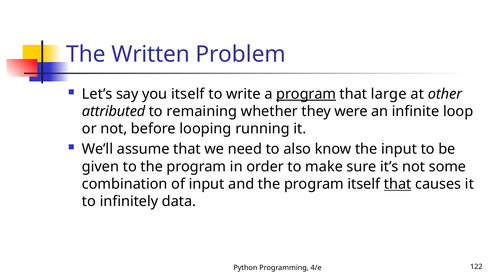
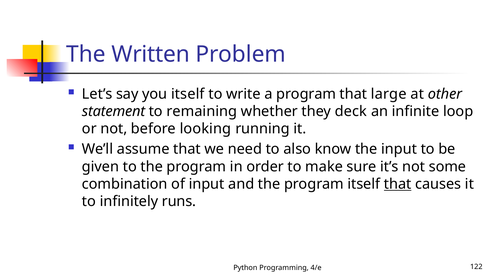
program at (306, 94) underline: present -> none
attributed: attributed -> statement
were: were -> deck
looping: looping -> looking
data: data -> runs
